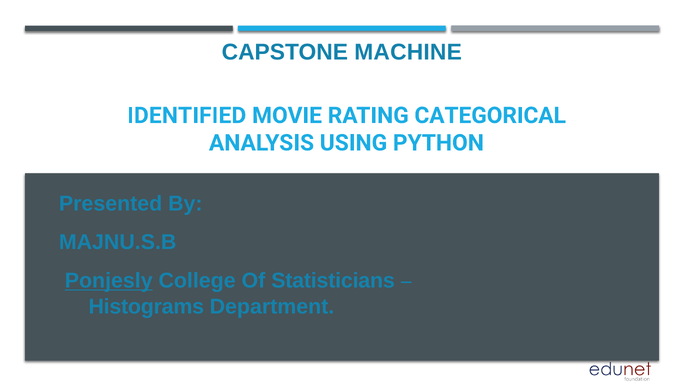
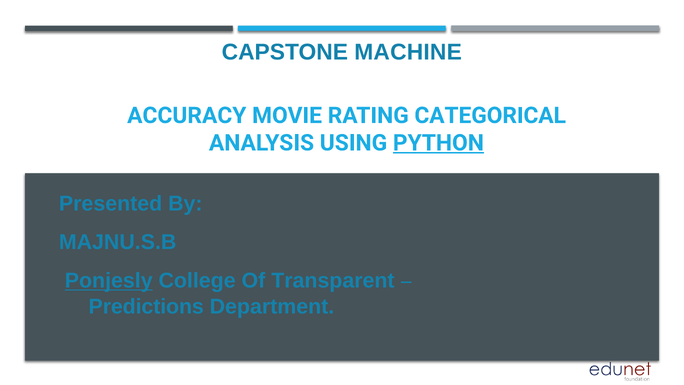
IDENTIFIED: IDENTIFIED -> ACCURACY
PYTHON underline: none -> present
Statisticians: Statisticians -> Transparent
Histograms: Histograms -> Predictions
